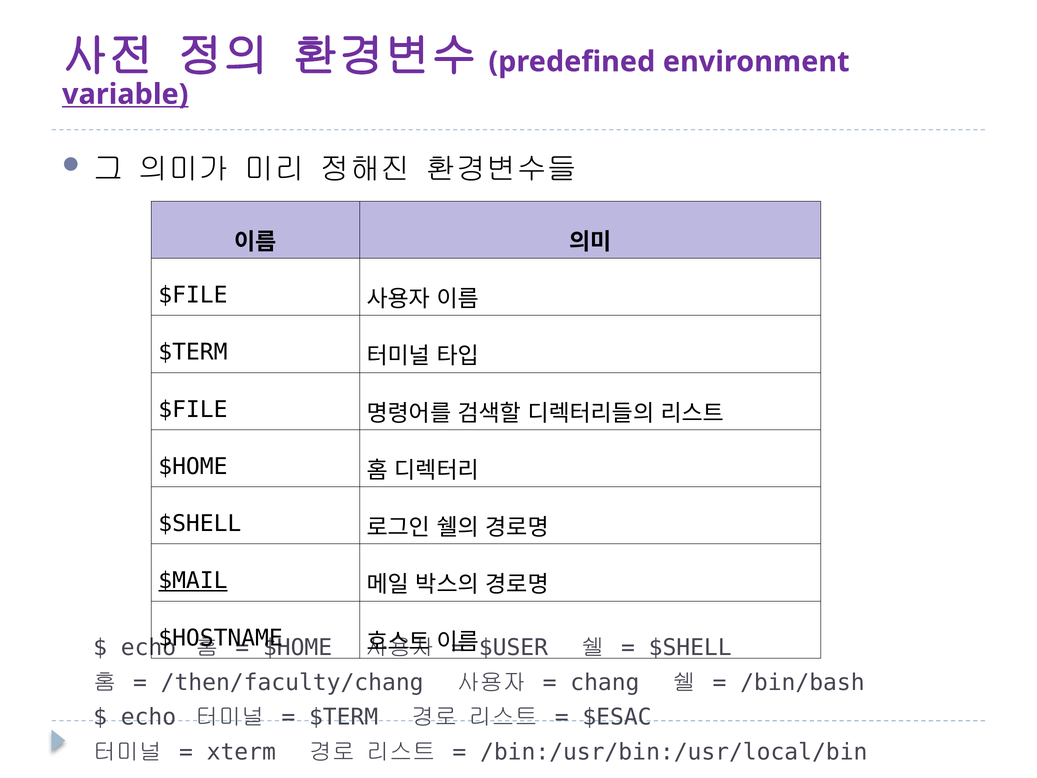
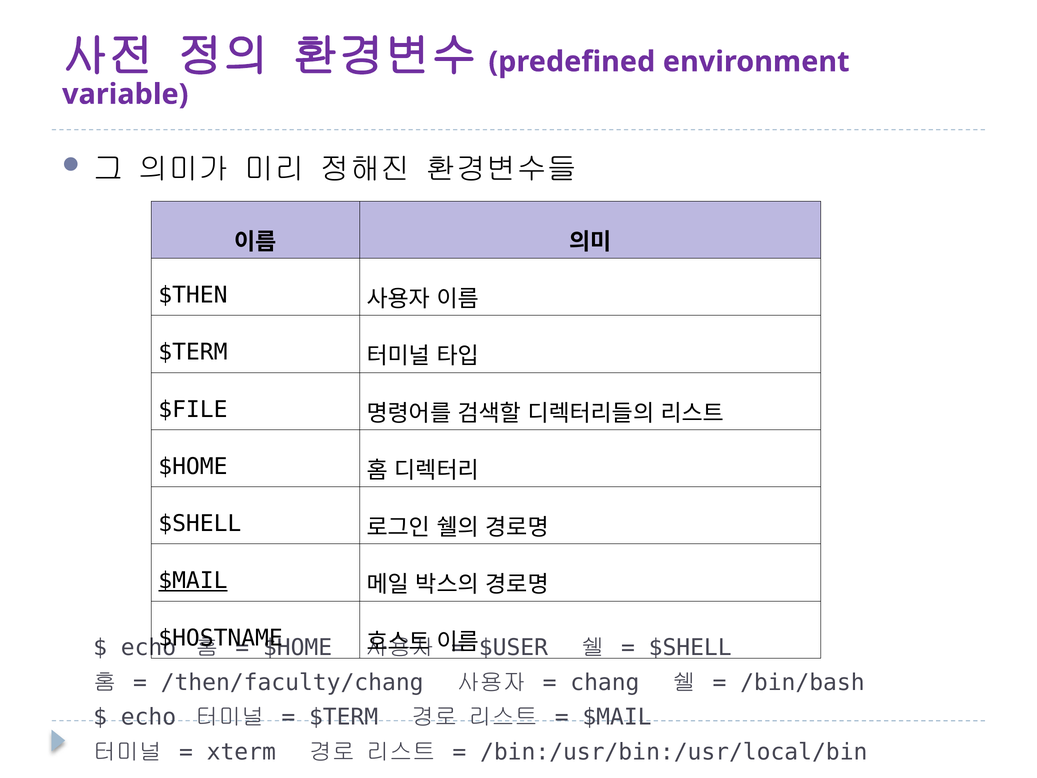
variable underline: present -> none
$FILE at (193, 295): $FILE -> $THEN
$ESAC at (617, 717): $ESAC -> $MAIL
